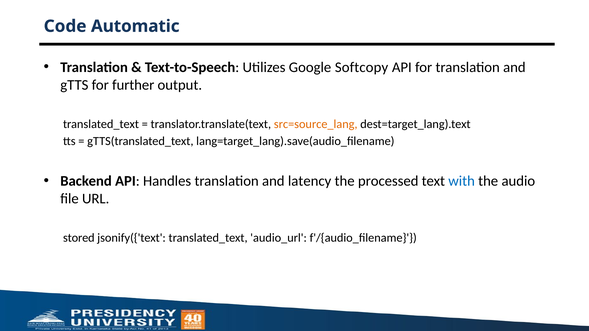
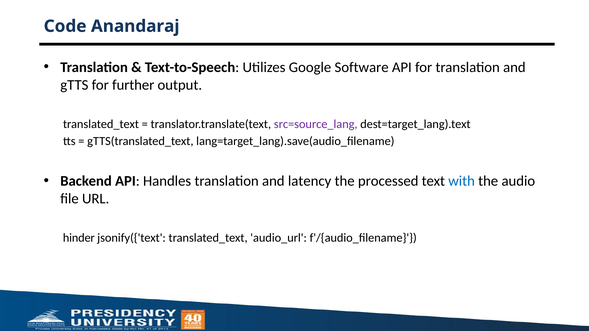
Automatic: Automatic -> Anandaraj
Softcopy: Softcopy -> Software
src=source_lang colour: orange -> purple
stored: stored -> hinder
